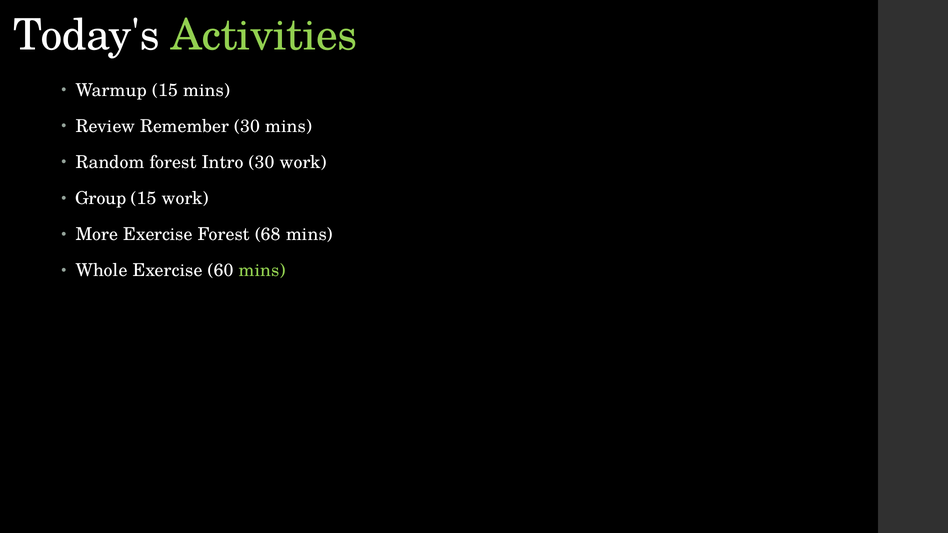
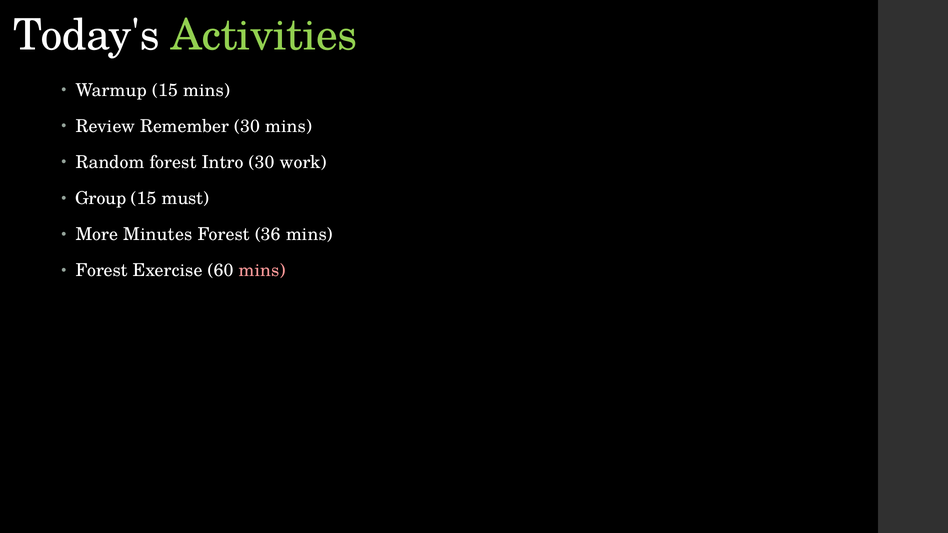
15 work: work -> must
More Exercise: Exercise -> Minutes
68: 68 -> 36
Whole at (101, 271): Whole -> Forest
mins at (262, 271) colour: light green -> pink
